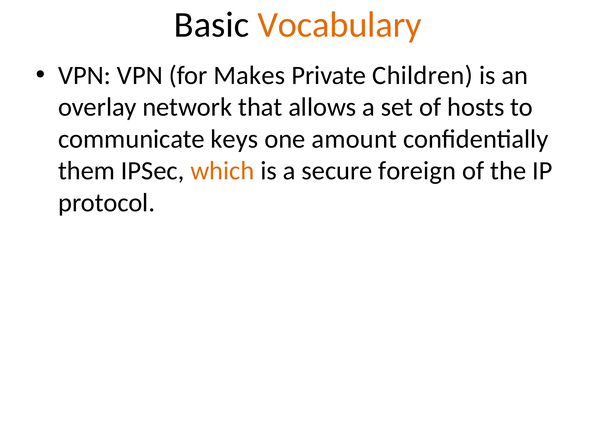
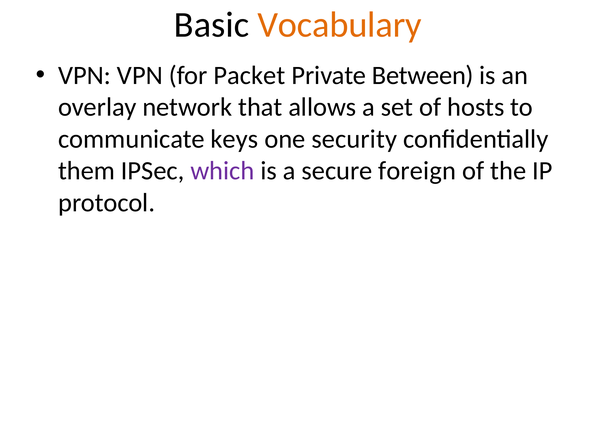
Makes: Makes -> Packet
Children: Children -> Between
amount: amount -> security
which colour: orange -> purple
